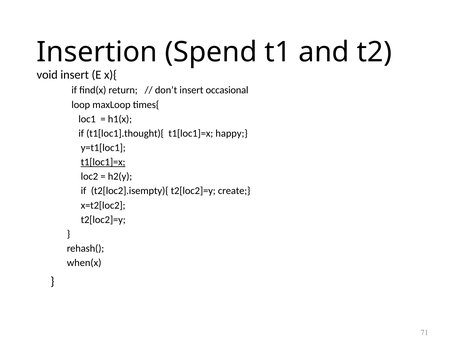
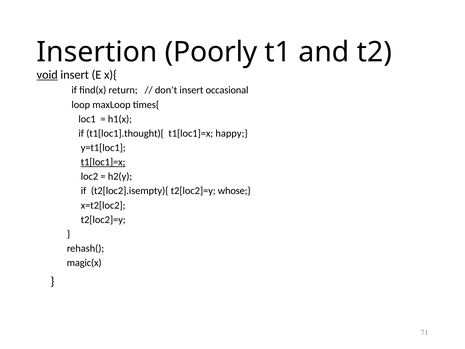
Spend: Spend -> Poorly
void underline: none -> present
create: create -> whose
when(x: when(x -> magic(x
